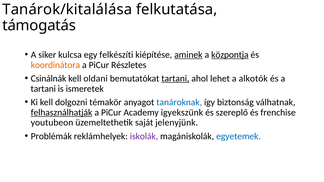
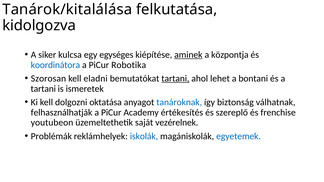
támogatás: támogatás -> kidolgozva
felkészíti: felkészíti -> egységes
központja underline: present -> none
koordinátora colour: orange -> blue
Részletes: Részletes -> Robotika
Csinálnák: Csinálnák -> Szorosan
oldani: oldani -> eladni
alkotók: alkotók -> bontani
témakör: témakör -> oktatása
felhasználhatják underline: present -> none
igyekszünk: igyekszünk -> értékesítés
jelenyjünk: jelenyjünk -> vezérelnek
iskolák colour: purple -> blue
